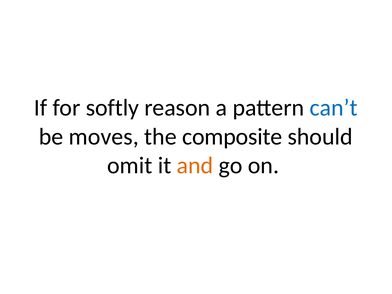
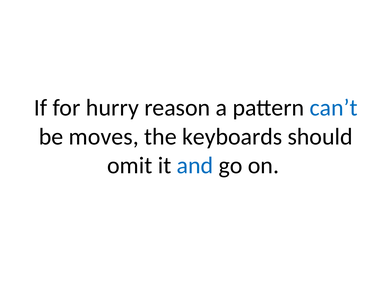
softly: softly -> hurry
composite: composite -> keyboards
and colour: orange -> blue
